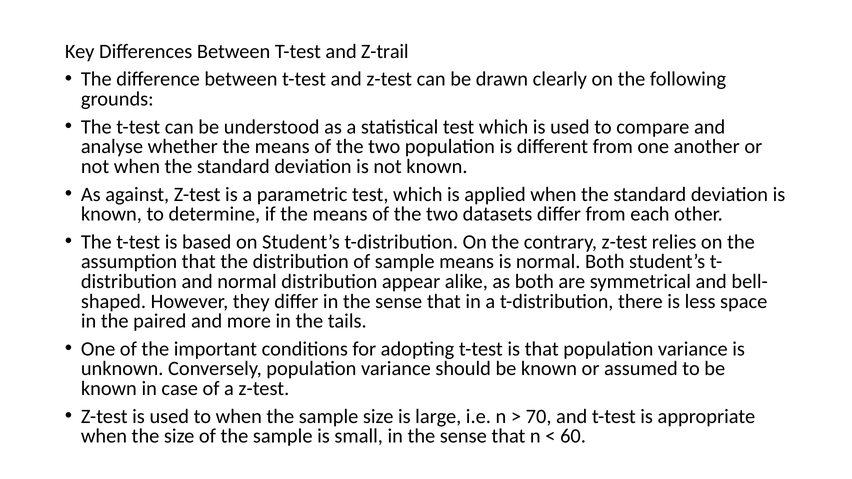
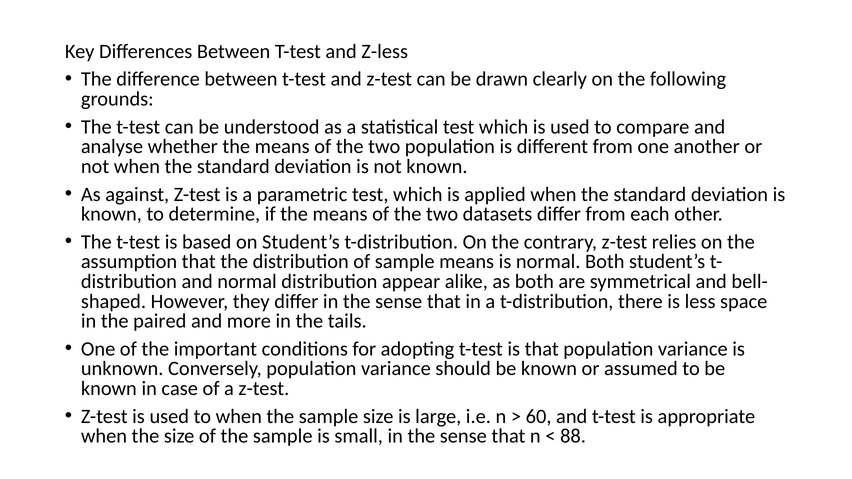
Z-trail: Z-trail -> Z-less
70: 70 -> 60
60: 60 -> 88
